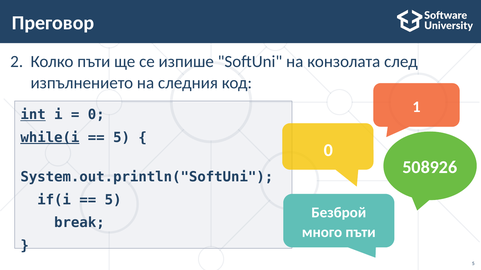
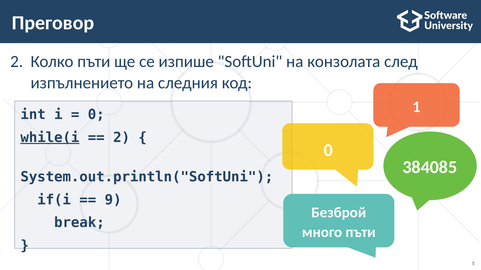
int underline: present -> none
5 at (122, 138): 5 -> 2
508926: 508926 -> 384085
5 at (113, 200): 5 -> 9
